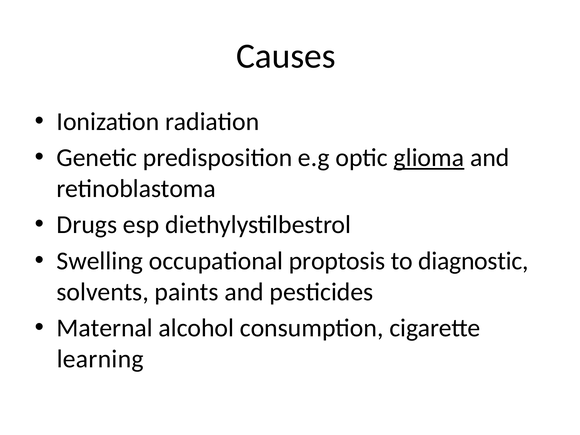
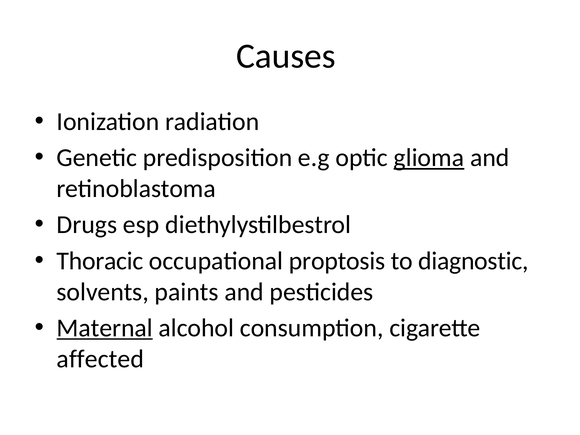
Swelling: Swelling -> Thoracic
Maternal underline: none -> present
learning: learning -> affected
